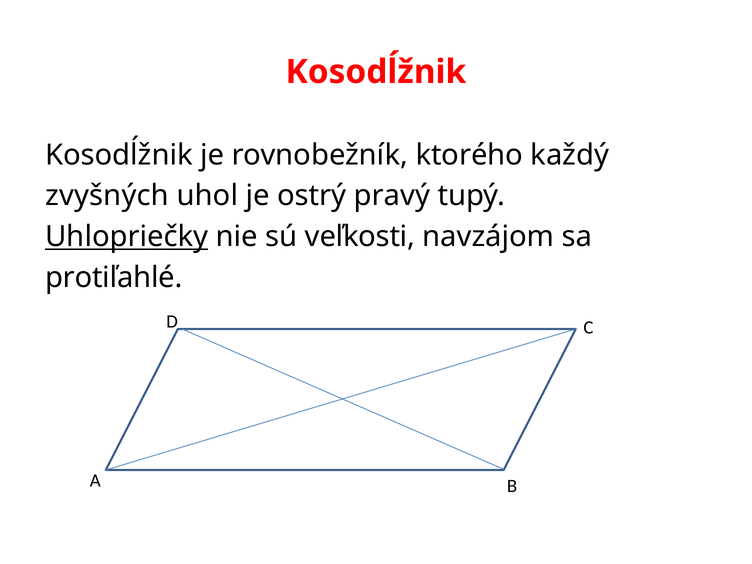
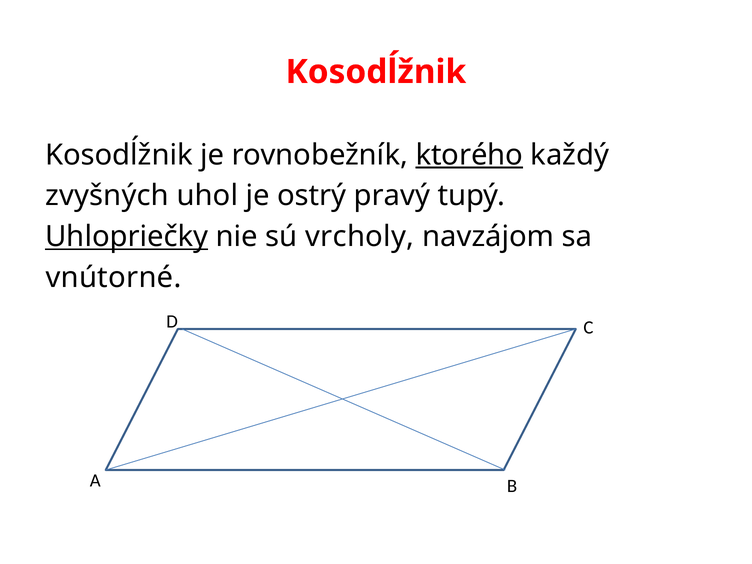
ktorého underline: none -> present
veľkosti: veľkosti -> vrcholy
protiľahlé: protiľahlé -> vnútorné
